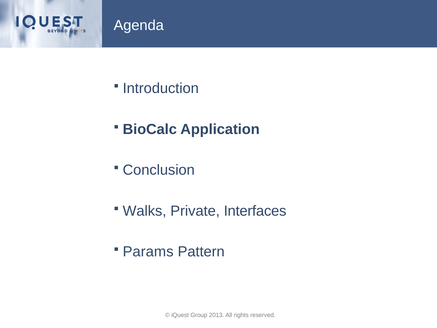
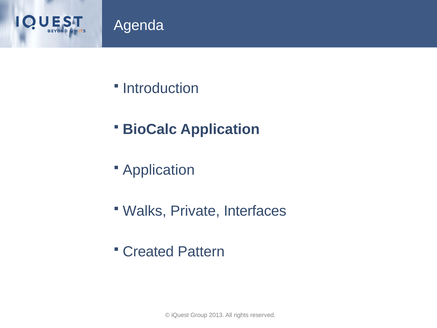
Conclusion at (159, 170): Conclusion -> Application
Params: Params -> Created
